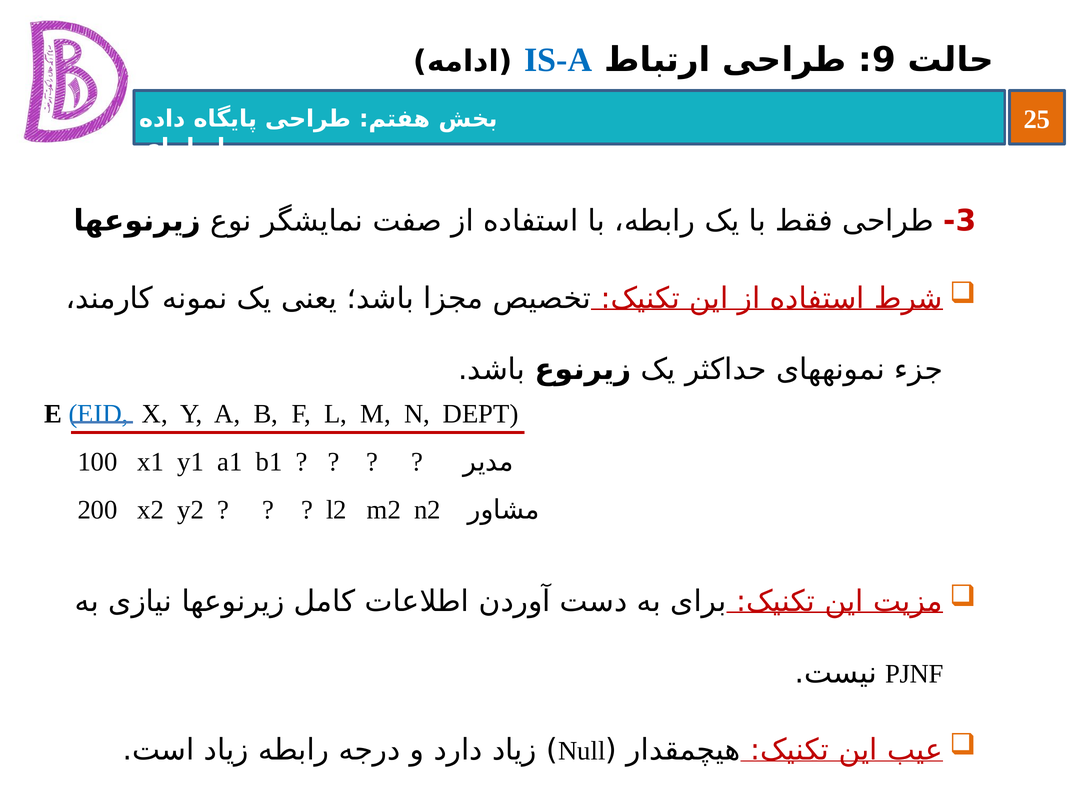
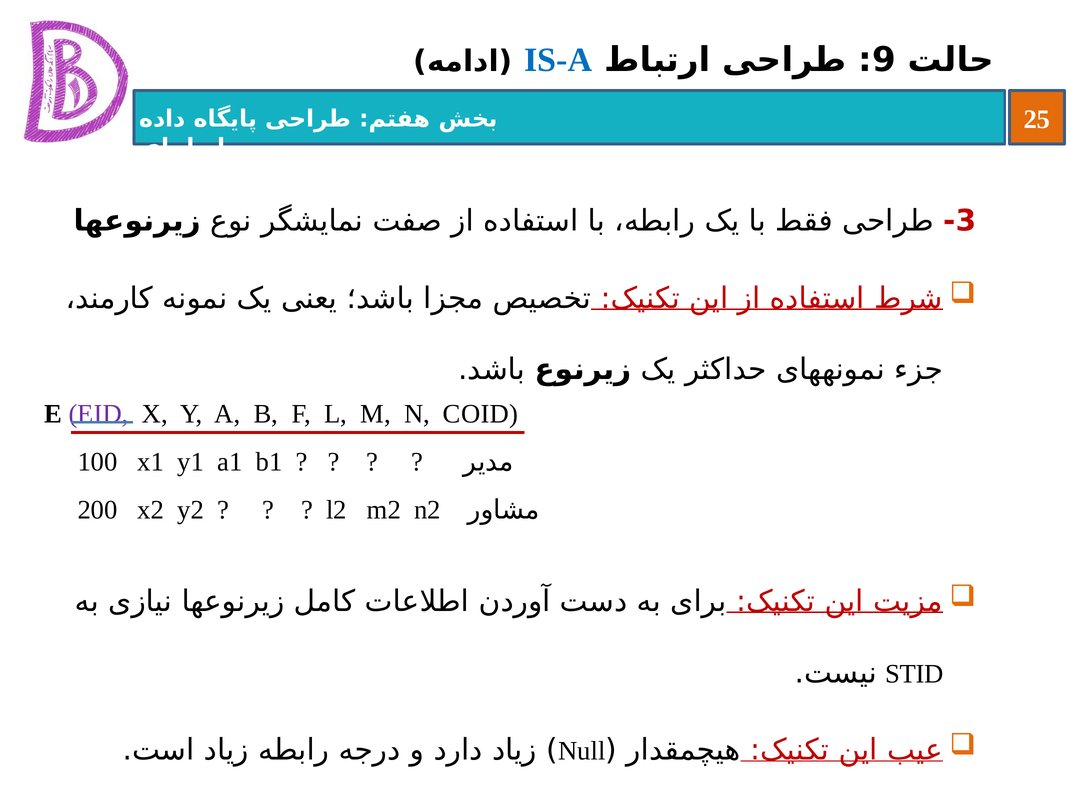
EID colour: blue -> purple
DEPT: DEPT -> COID
PJNF: PJNF -> STID
